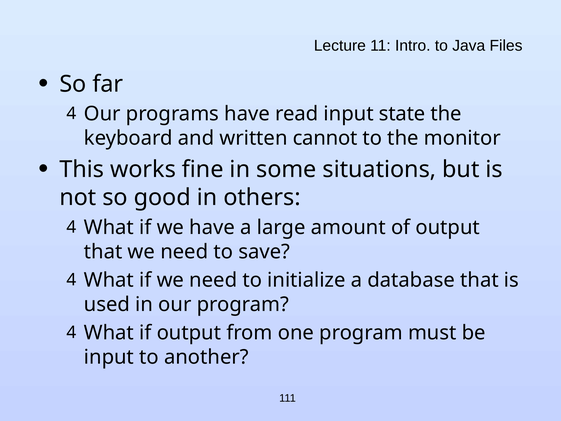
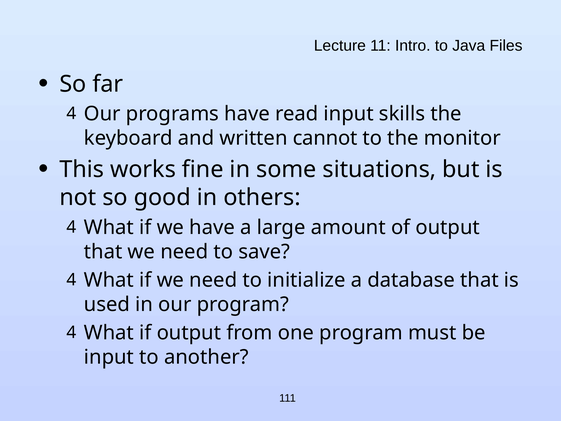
state: state -> skills
